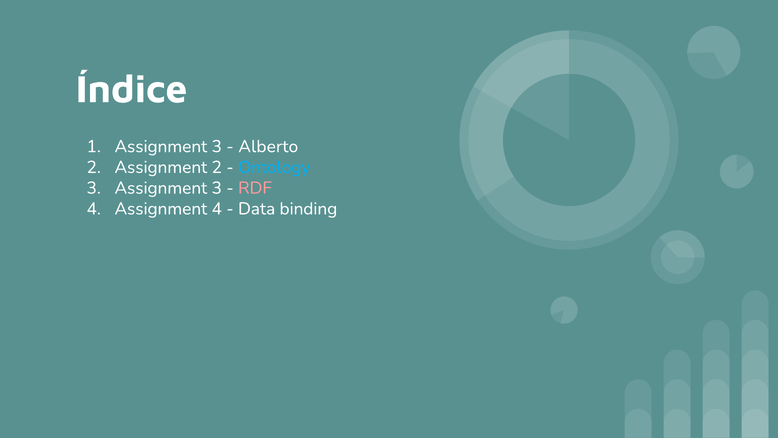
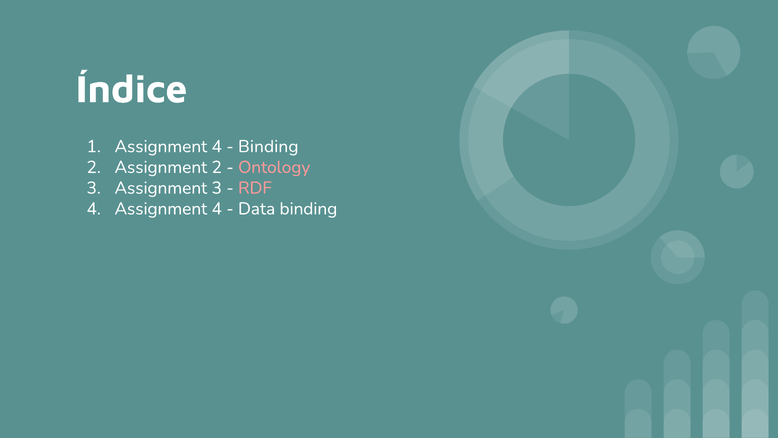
1 Assignment 3: 3 -> 4
Alberto at (268, 146): Alberto -> Binding
Ontology colour: light blue -> pink
